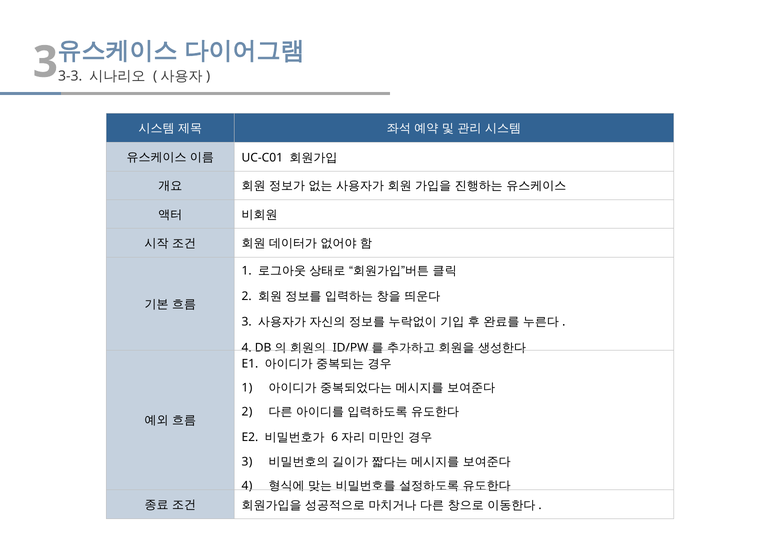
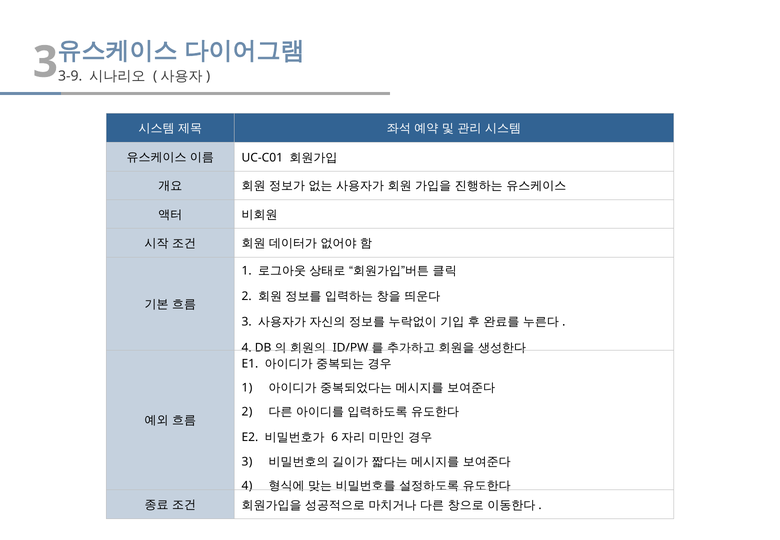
3-3: 3-3 -> 3-9
